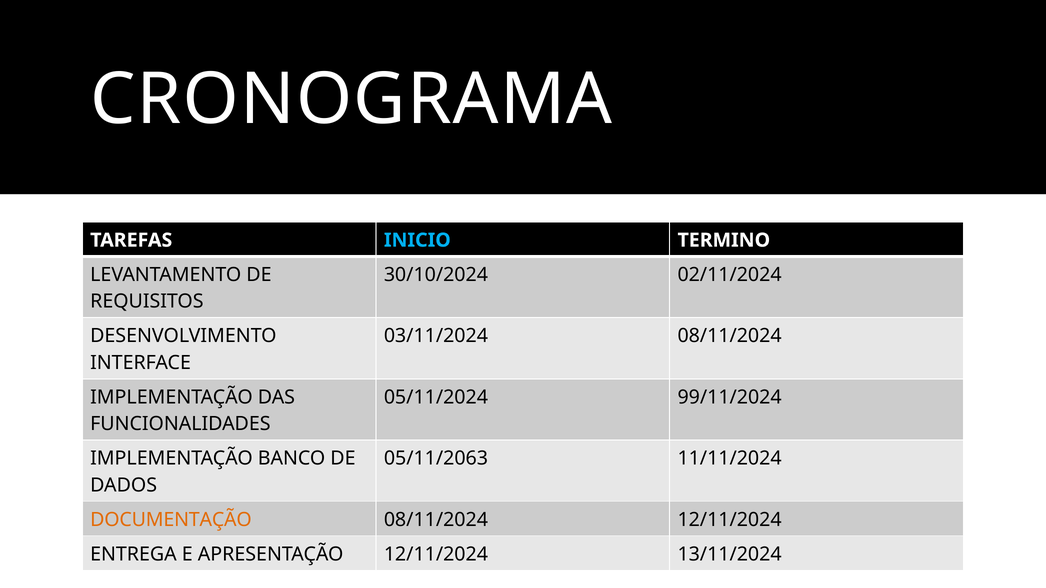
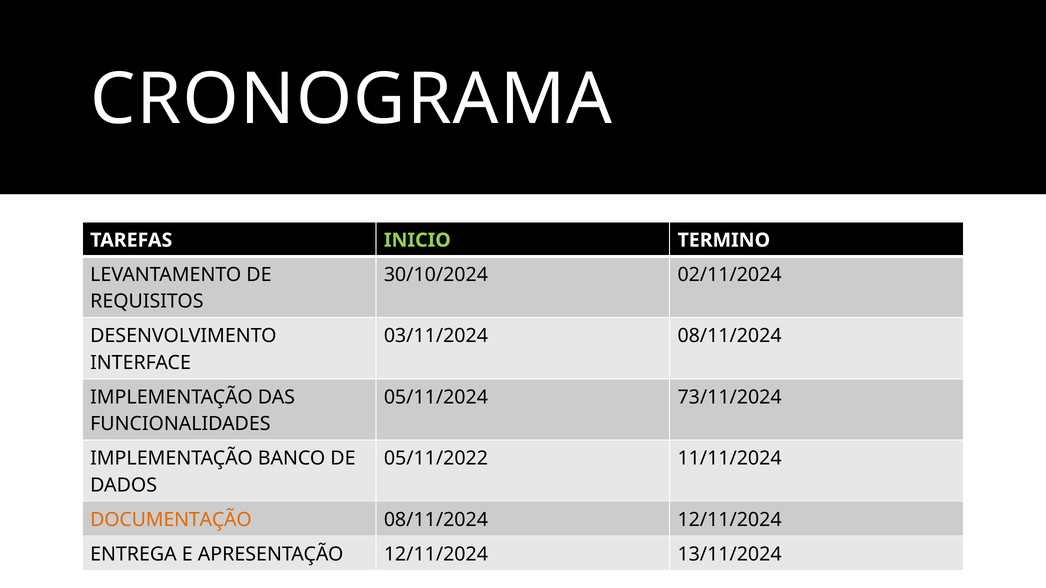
INICIO colour: light blue -> light green
99/11/2024: 99/11/2024 -> 73/11/2024
05/11/2063: 05/11/2063 -> 05/11/2022
